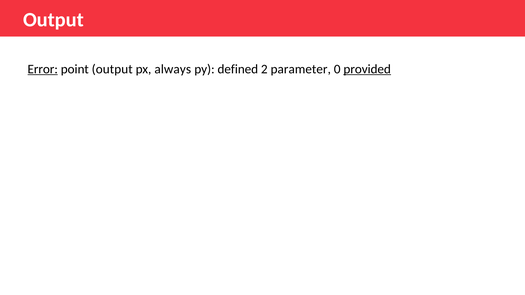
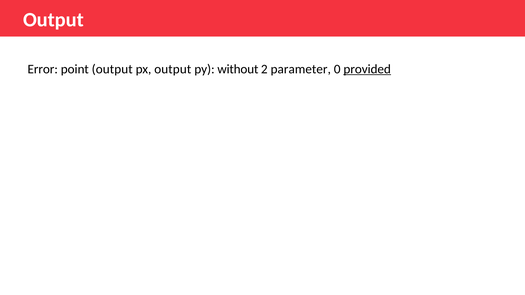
Error underline: present -> none
px always: always -> output
defined: defined -> without
